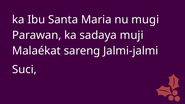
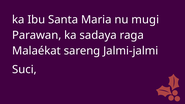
muji: muji -> raga
